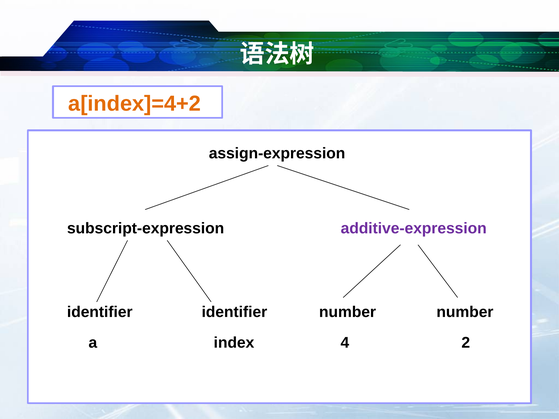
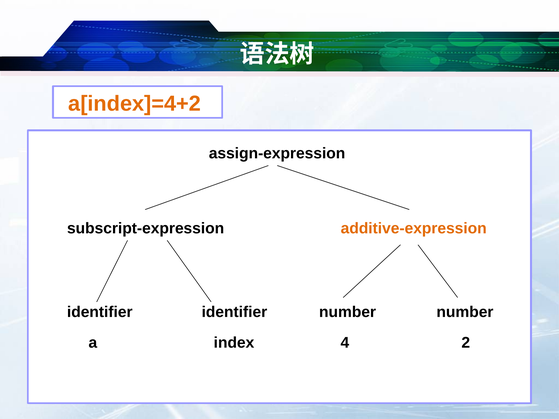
additive-expression colour: purple -> orange
